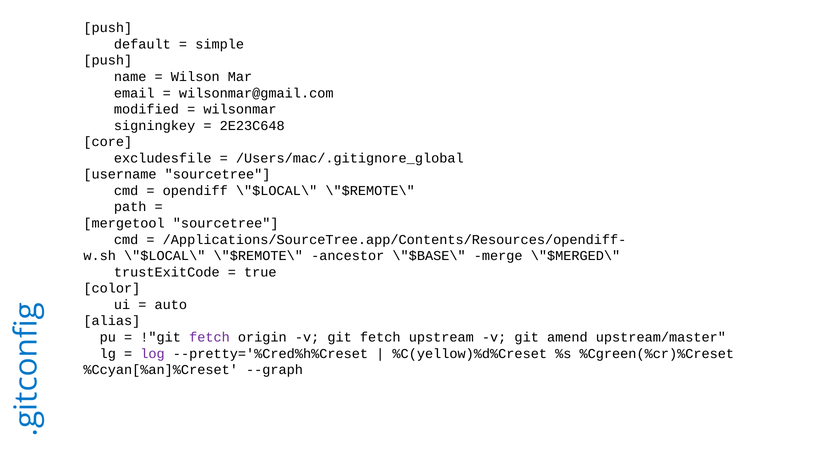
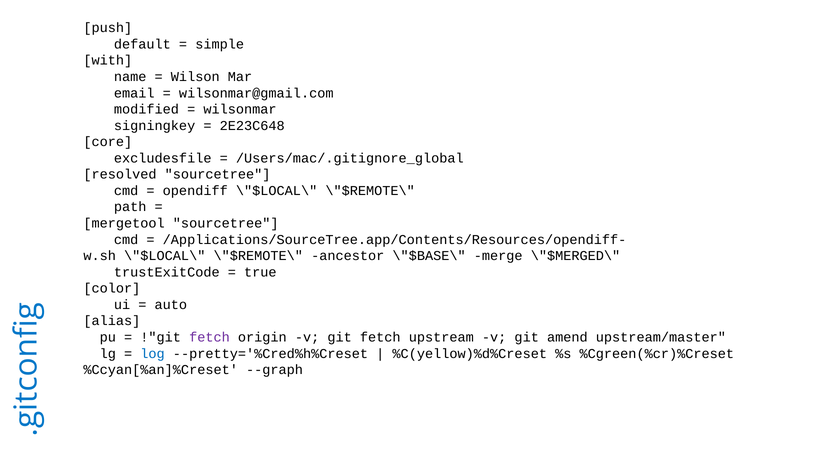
push at (108, 60): push -> with
username: username -> resolved
log colour: purple -> blue
